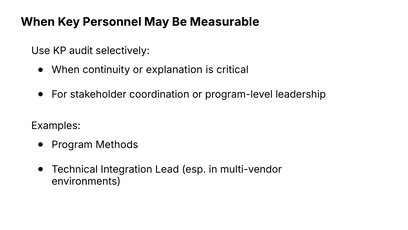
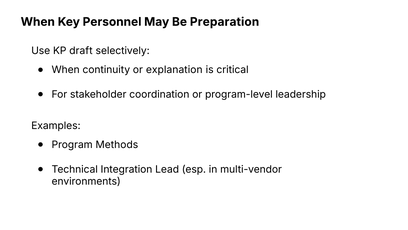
Measurable: Measurable -> Preparation
audit: audit -> draft
